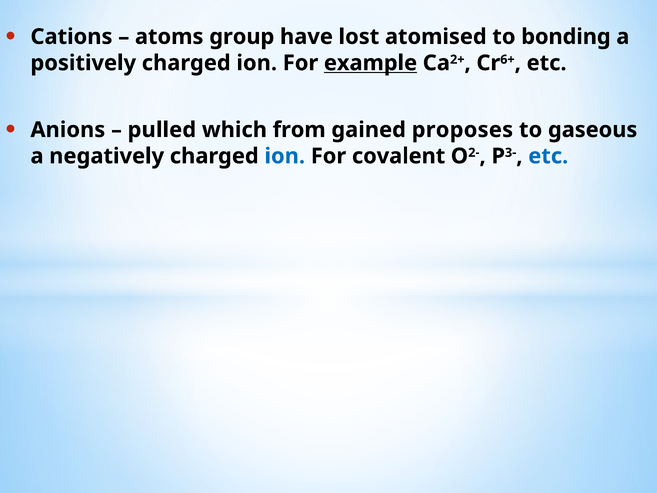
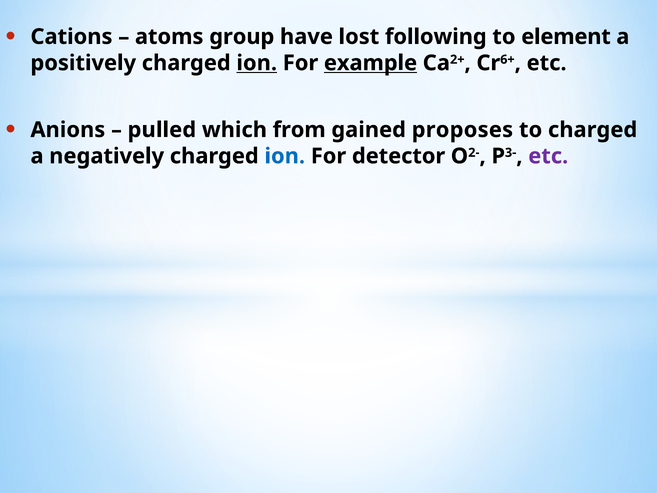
atomised: atomised -> following
bonding: bonding -> element
ion at (257, 63) underline: none -> present
to gaseous: gaseous -> charged
covalent: covalent -> detector
etc at (548, 156) colour: blue -> purple
